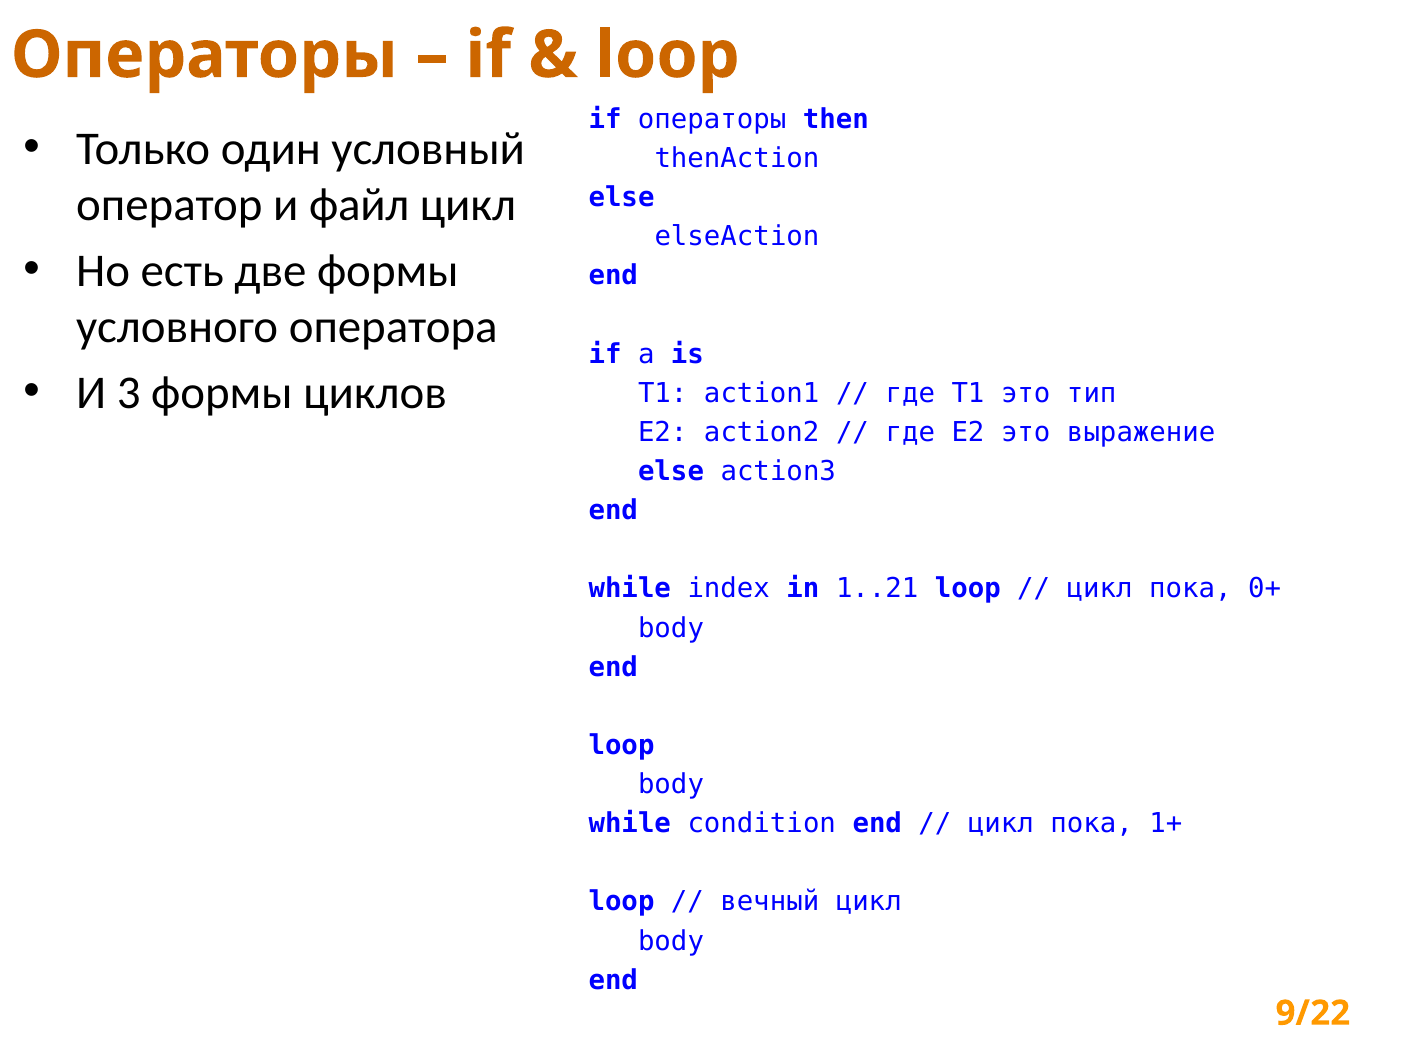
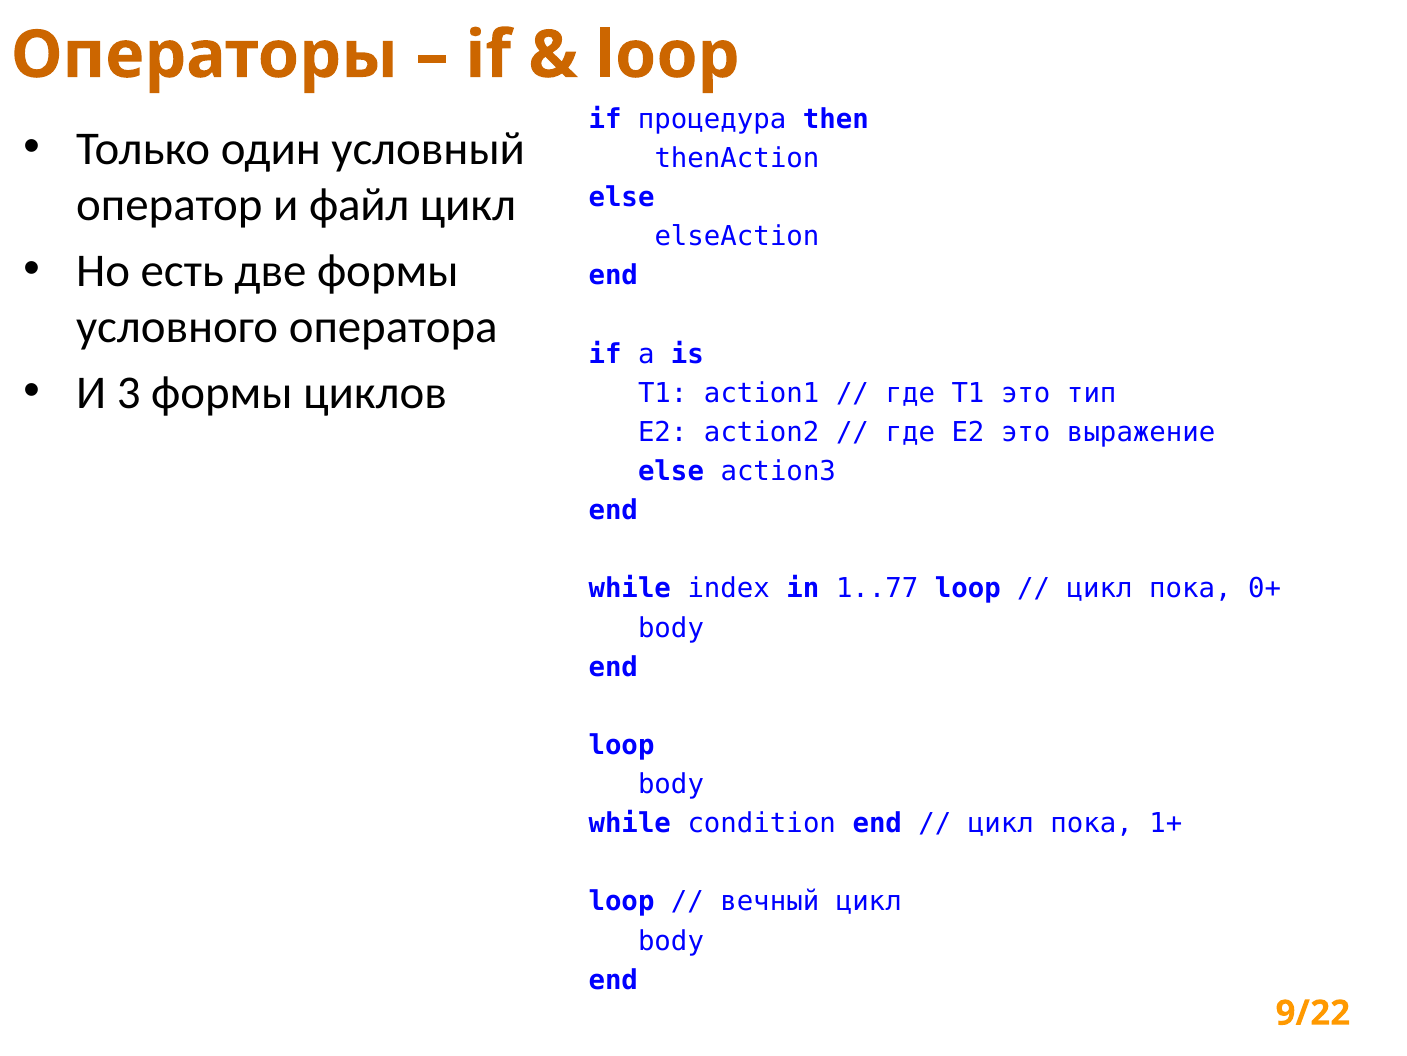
if операторы: операторы -> процедура
1..21: 1..21 -> 1..77
